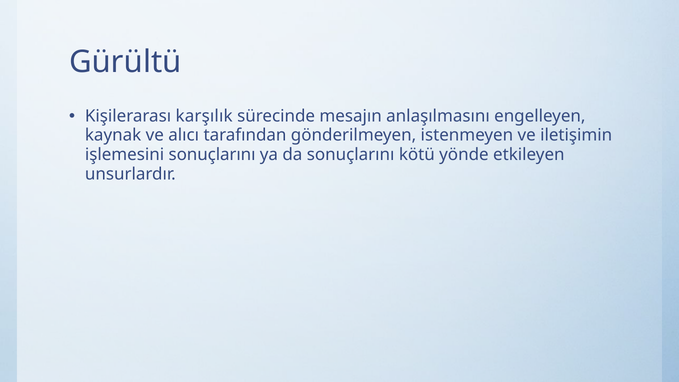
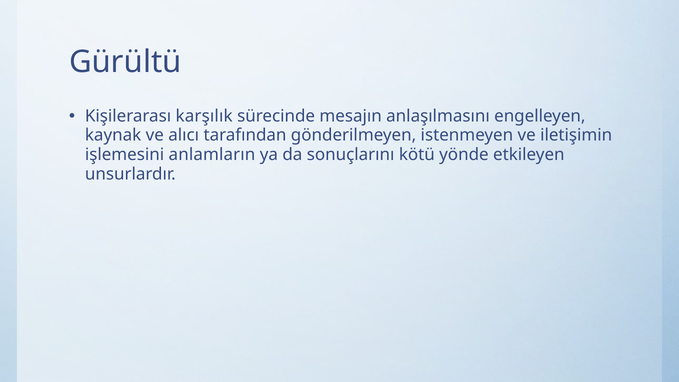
işlemesini sonuçlarını: sonuçlarını -> anlamların
